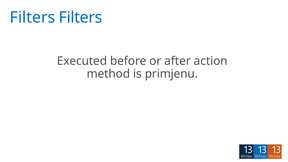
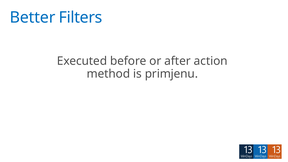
Filters at (32, 17): Filters -> Better
